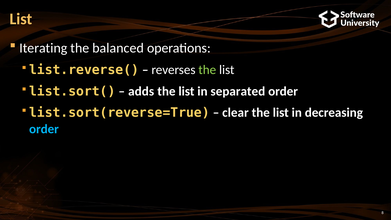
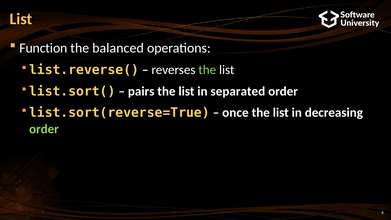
Iterating: Iterating -> Function
adds: adds -> pairs
clear: clear -> once
order at (44, 129) colour: light blue -> light green
